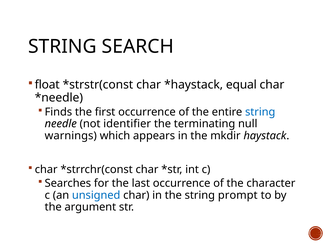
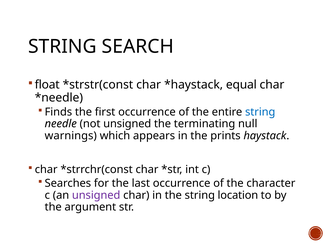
not identifier: identifier -> unsigned
mkdir: mkdir -> prints
unsigned at (96, 195) colour: blue -> purple
prompt: prompt -> location
